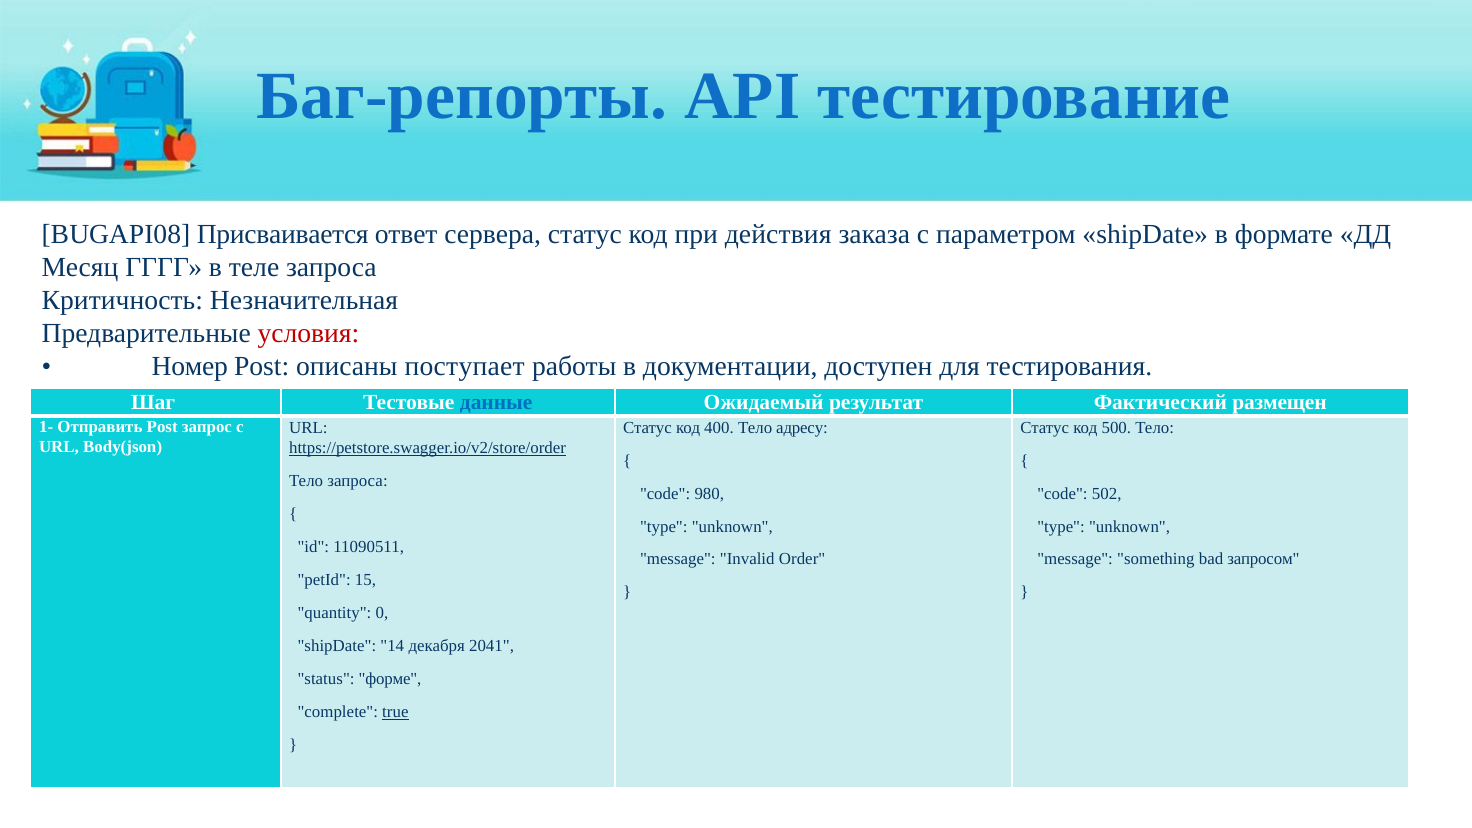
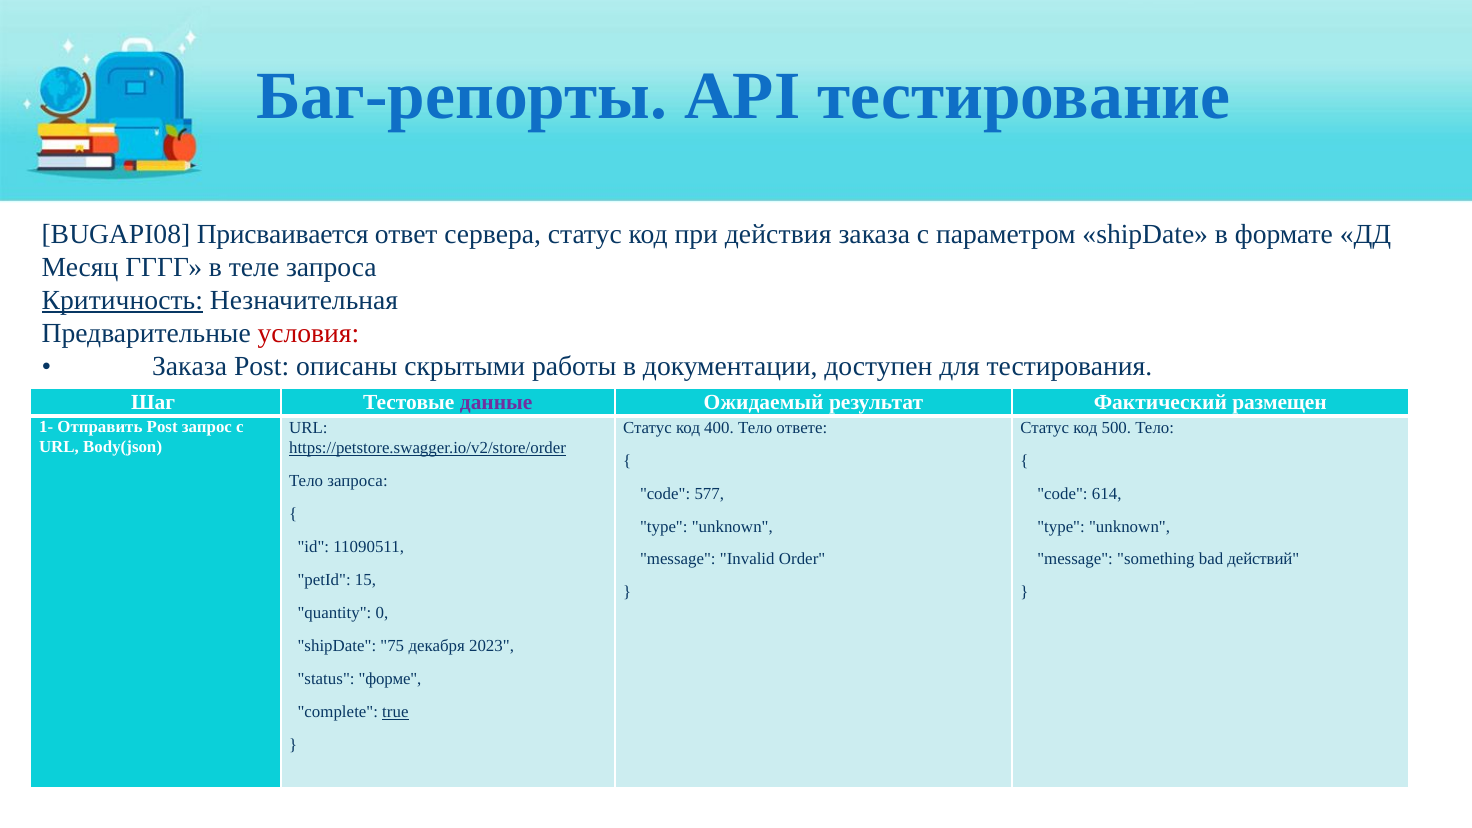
Критичность underline: none -> present
Номер at (190, 367): Номер -> Заказа
поступает: поступает -> скрытыми
данные colour: blue -> purple
адресу: адресу -> ответе
980: 980 -> 577
502: 502 -> 614
запросом: запросом -> действий
14: 14 -> 75
2041: 2041 -> 2023
